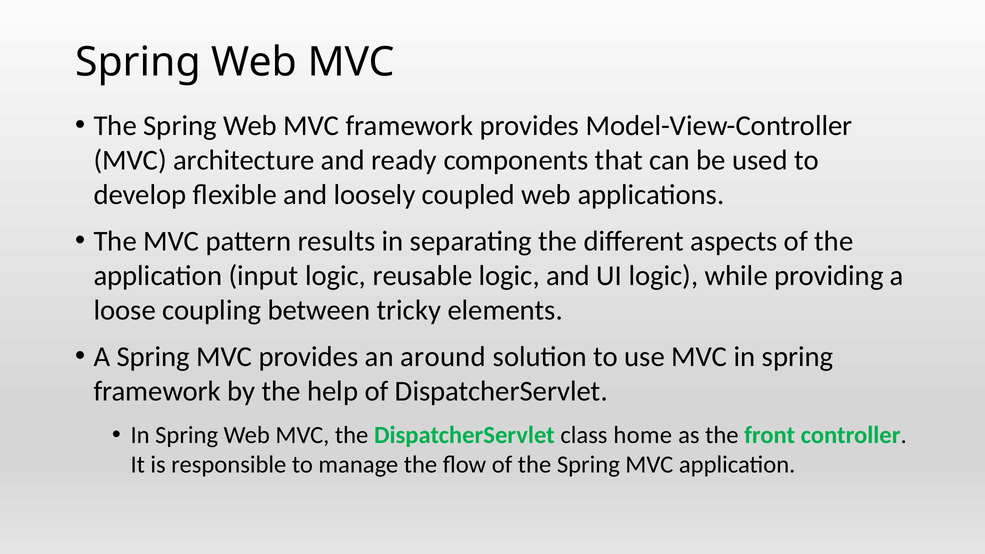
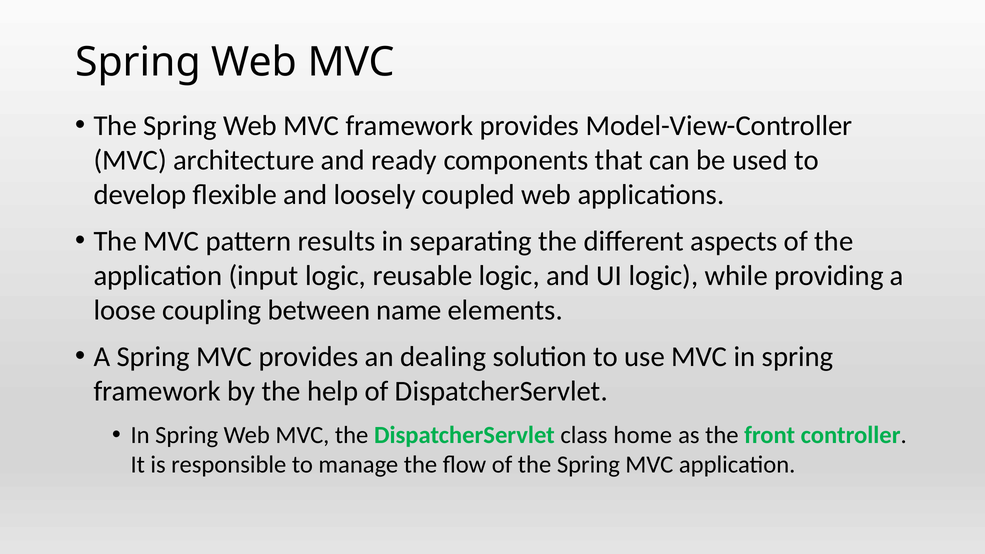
tricky: tricky -> name
around: around -> dealing
